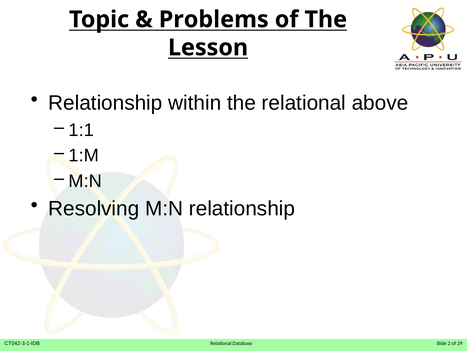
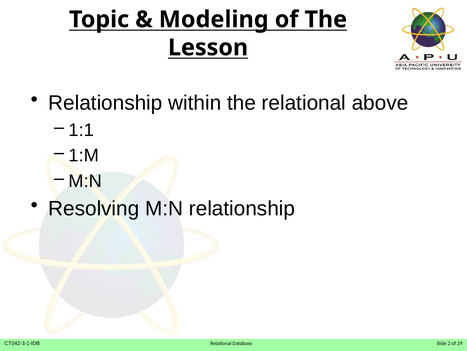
Problems: Problems -> Modeling
